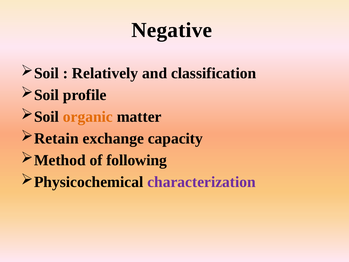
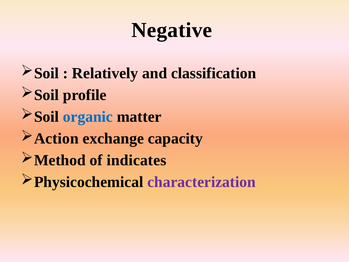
organic colour: orange -> blue
Retain: Retain -> Action
following: following -> indicates
